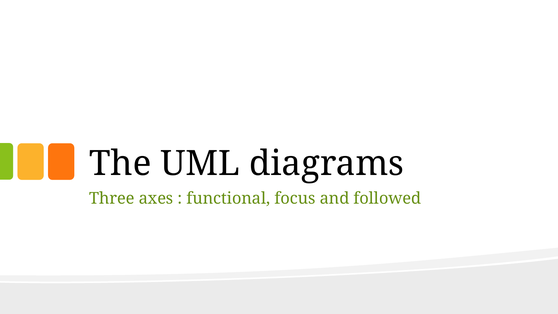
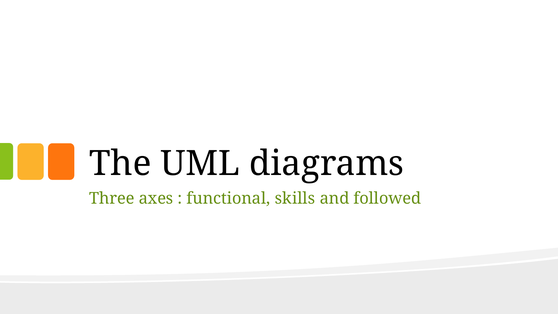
focus: focus -> skills
